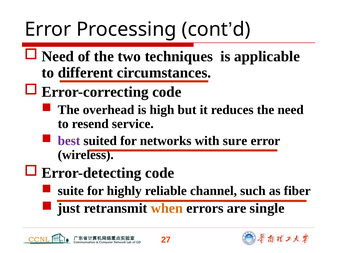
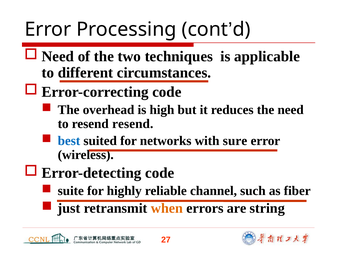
resend service: service -> resend
best colour: purple -> blue
single: single -> string
